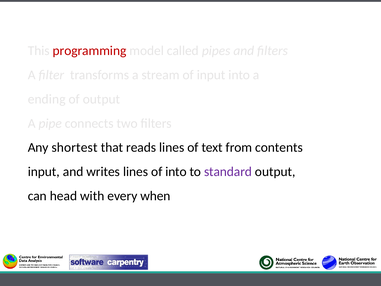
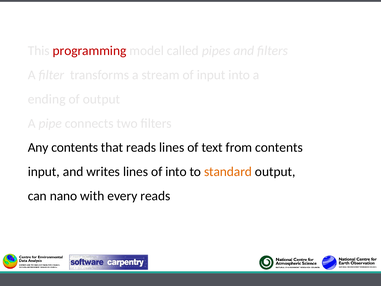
Any shortest: shortest -> contents
standard colour: purple -> orange
head: head -> nano
every when: when -> reads
